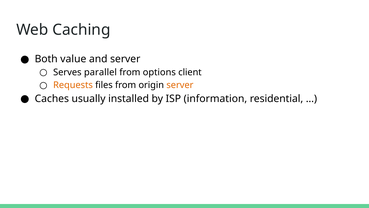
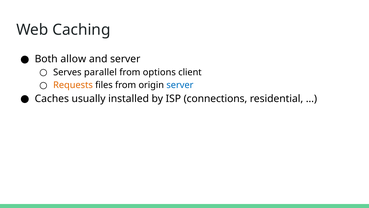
value: value -> allow
server at (180, 85) colour: orange -> blue
information: information -> connections
